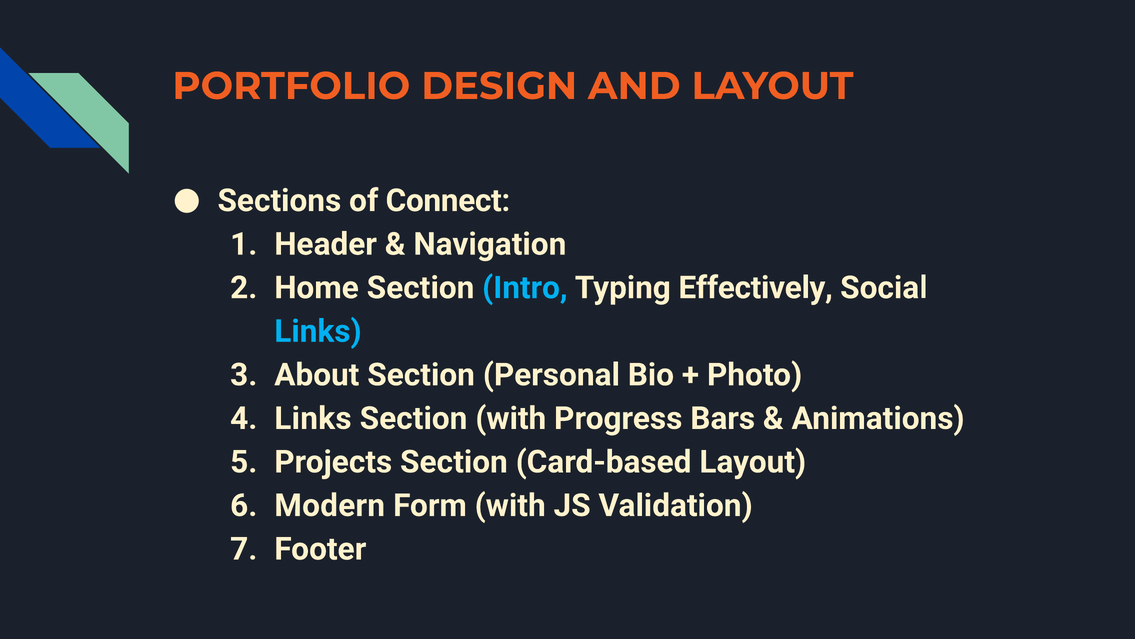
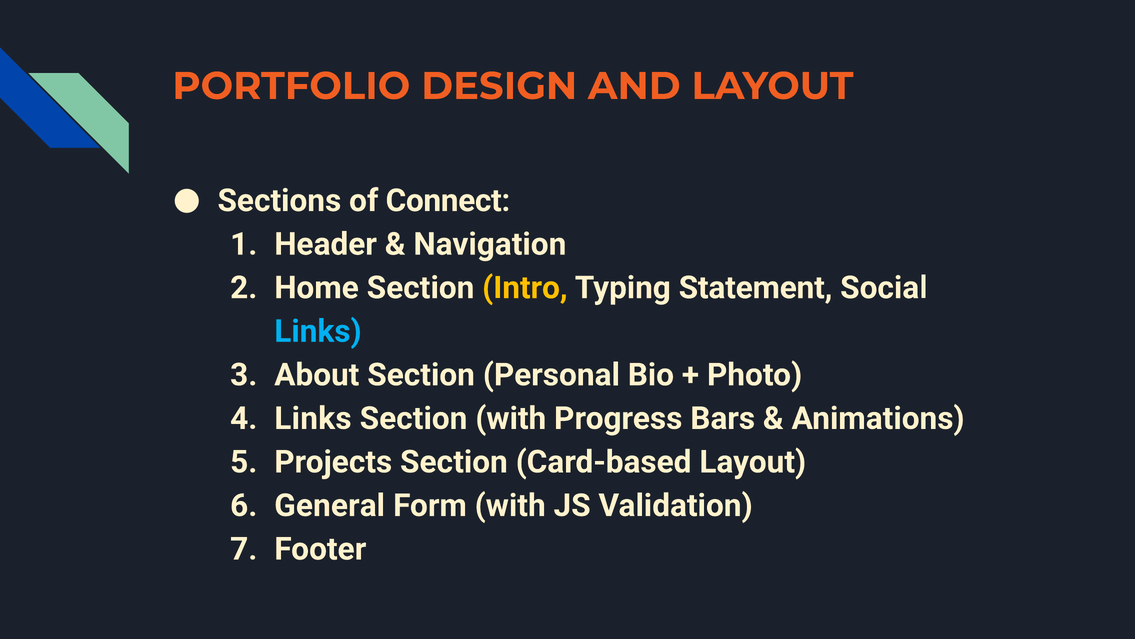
Intro colour: light blue -> yellow
Effectively: Effectively -> Statement
Modern: Modern -> General
